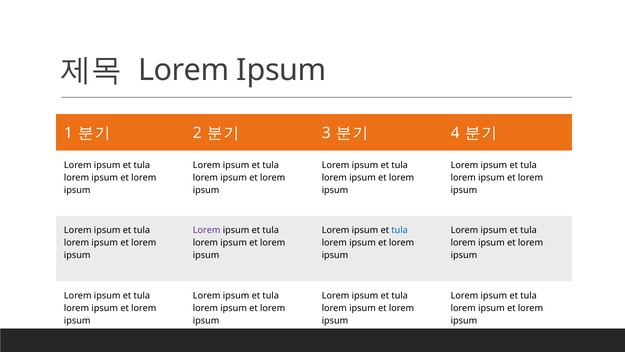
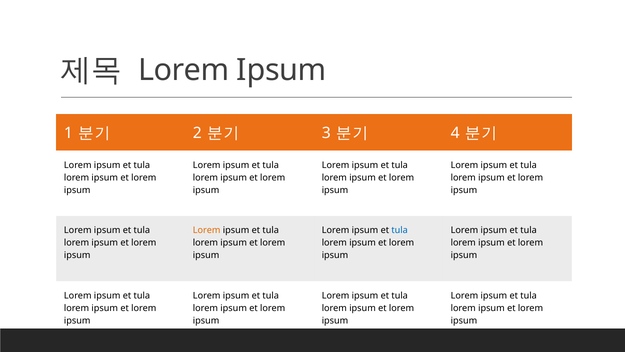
Lorem at (207, 230) colour: purple -> orange
